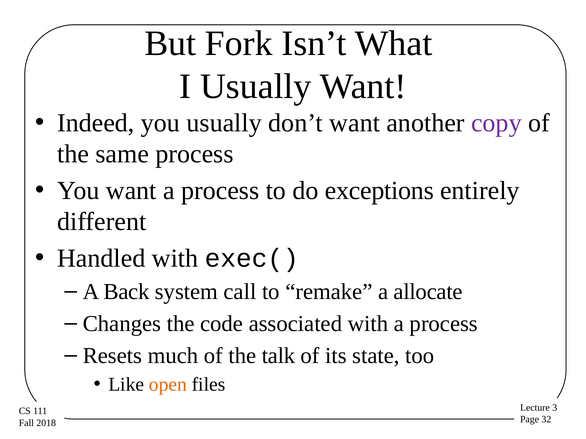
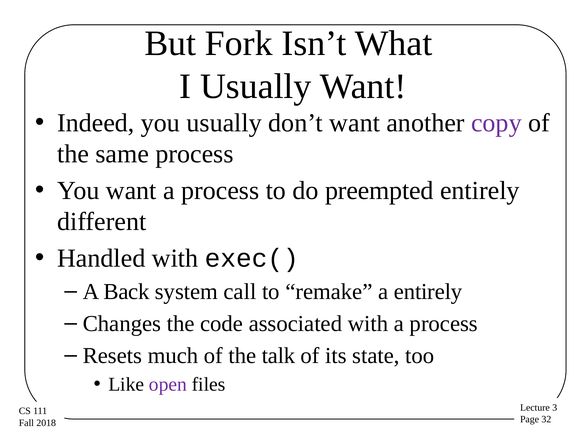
exceptions: exceptions -> preempted
a allocate: allocate -> entirely
open colour: orange -> purple
